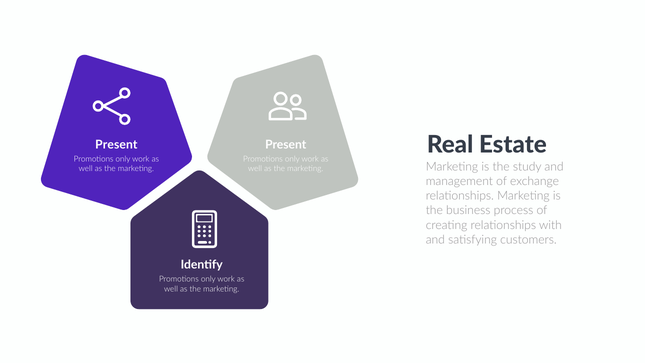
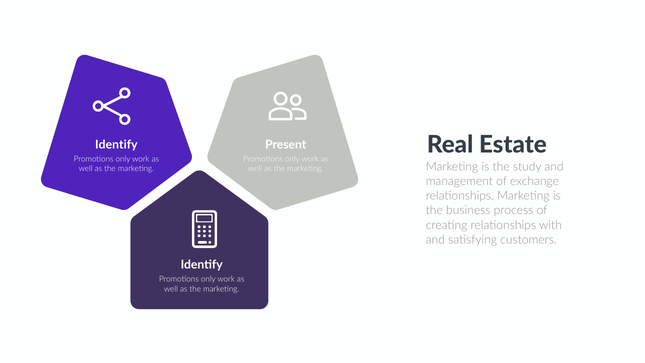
Present at (116, 144): Present -> Identify
